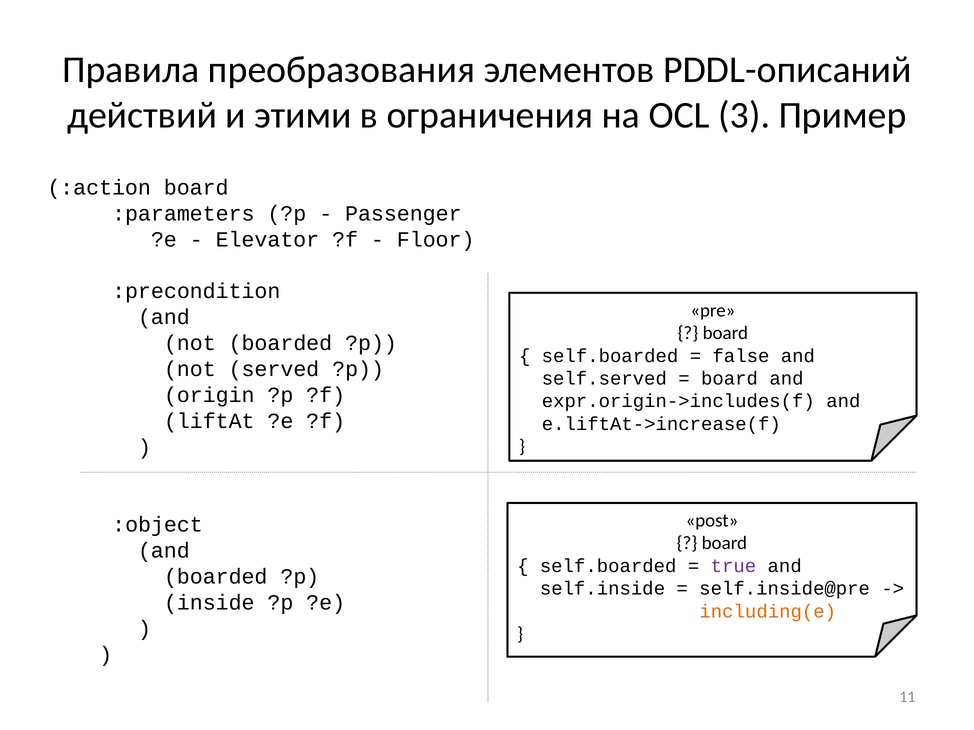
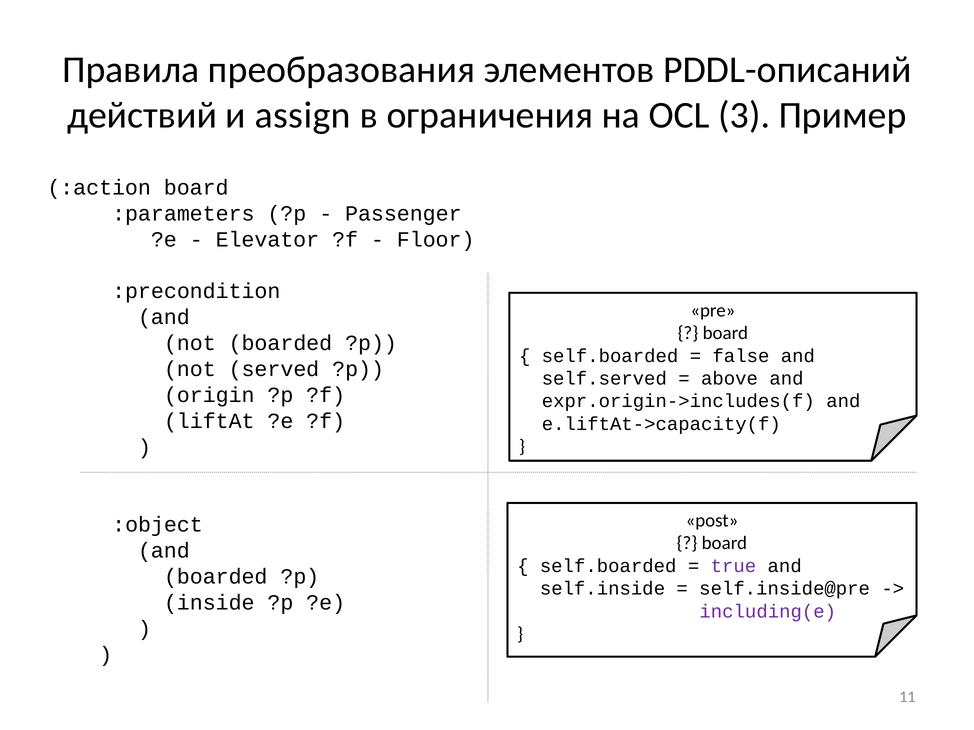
этими: этими -> assign
board at (729, 379): board -> above
e.liftAt->increase(f: e.liftAt->increase(f -> e.liftAt->capacity(f
including(e colour: orange -> purple
